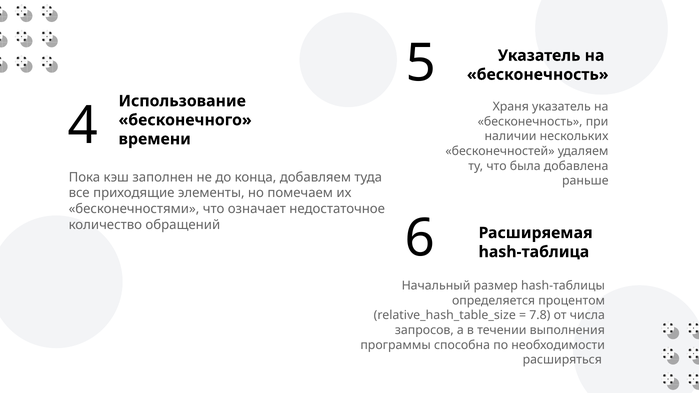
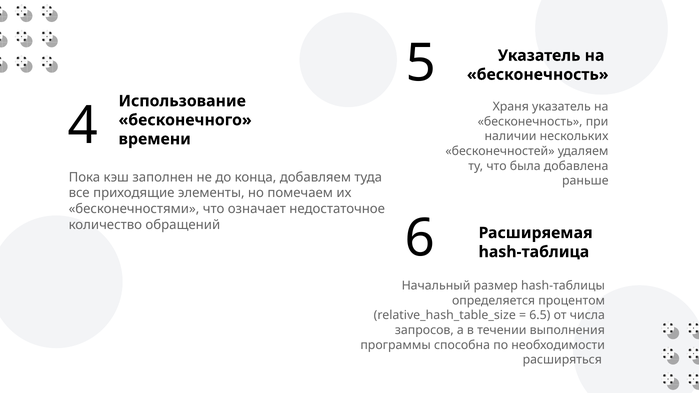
7.8: 7.8 -> 6.5
